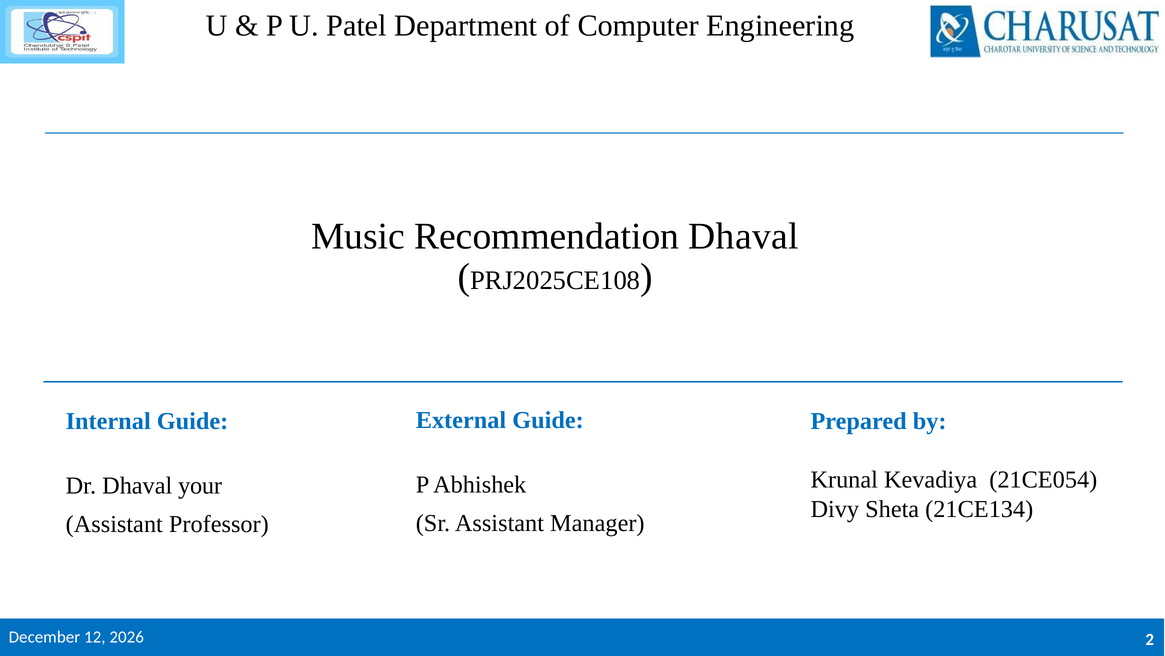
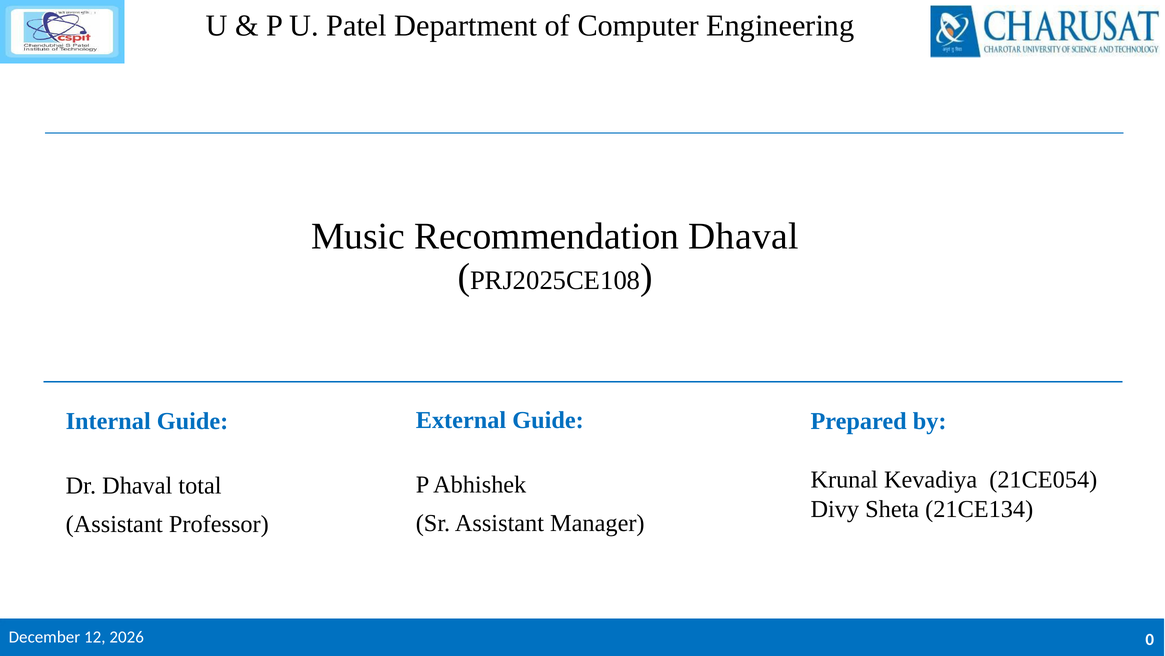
your: your -> total
2: 2 -> 0
